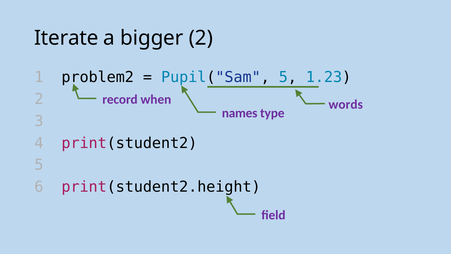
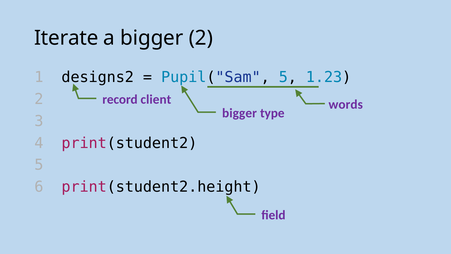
problem2: problem2 -> designs2
when: when -> client
names at (240, 113): names -> bigger
